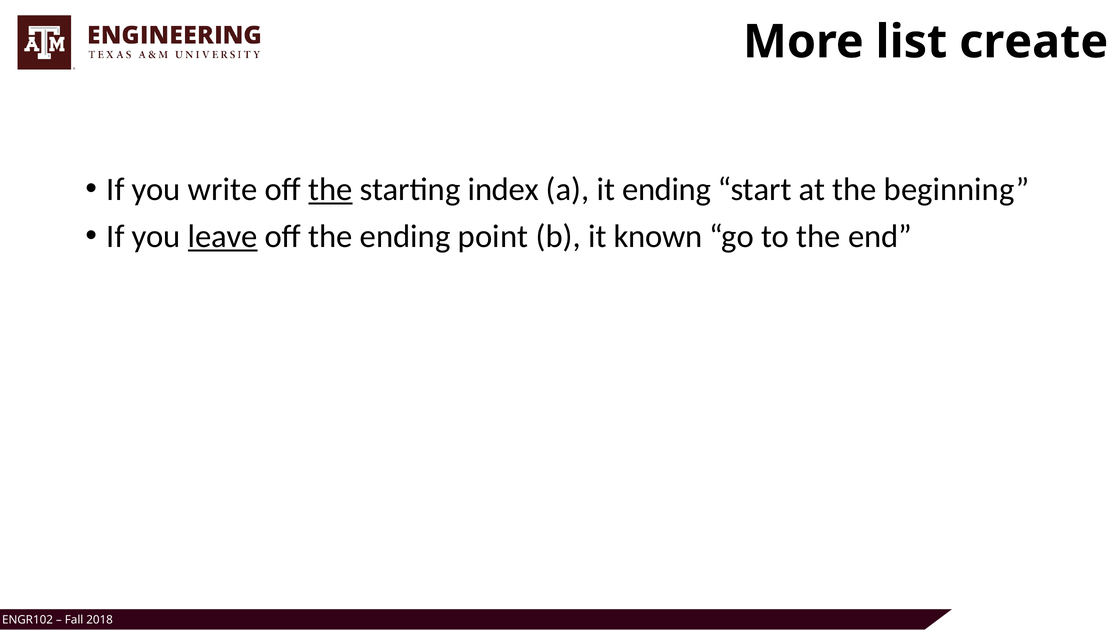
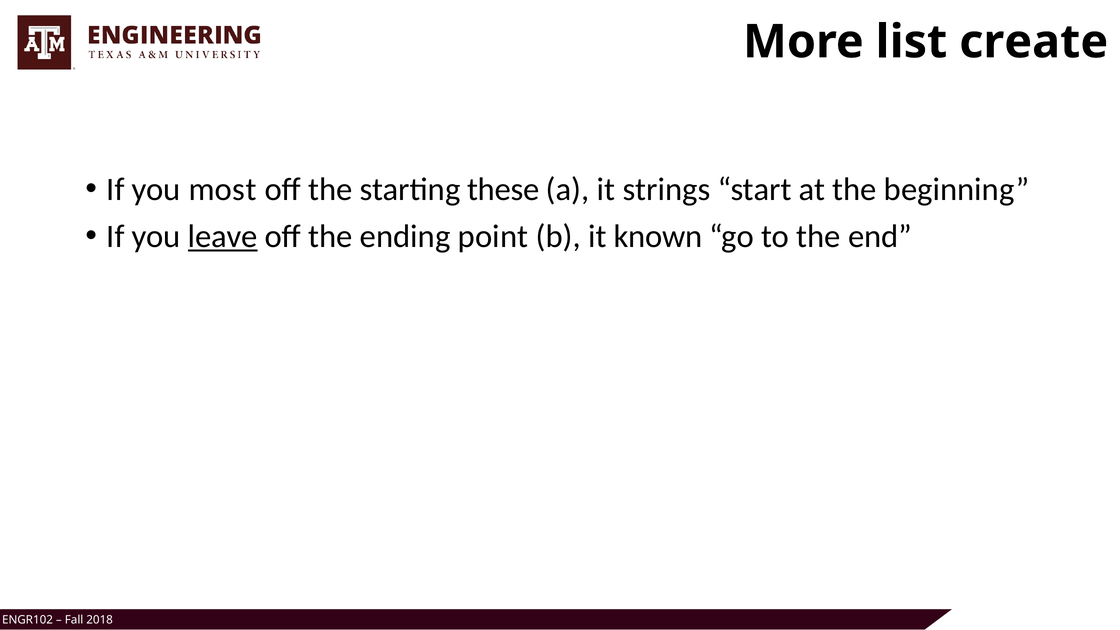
write: write -> most
the at (330, 189) underline: present -> none
index: index -> these
it ending: ending -> strings
